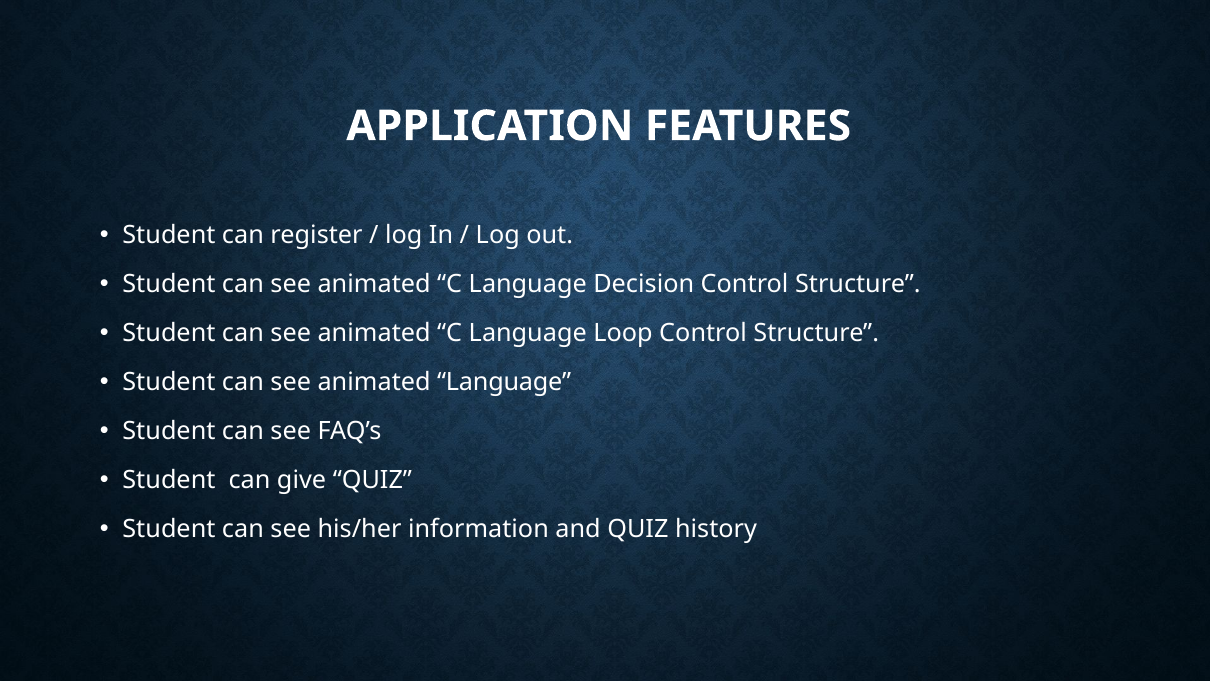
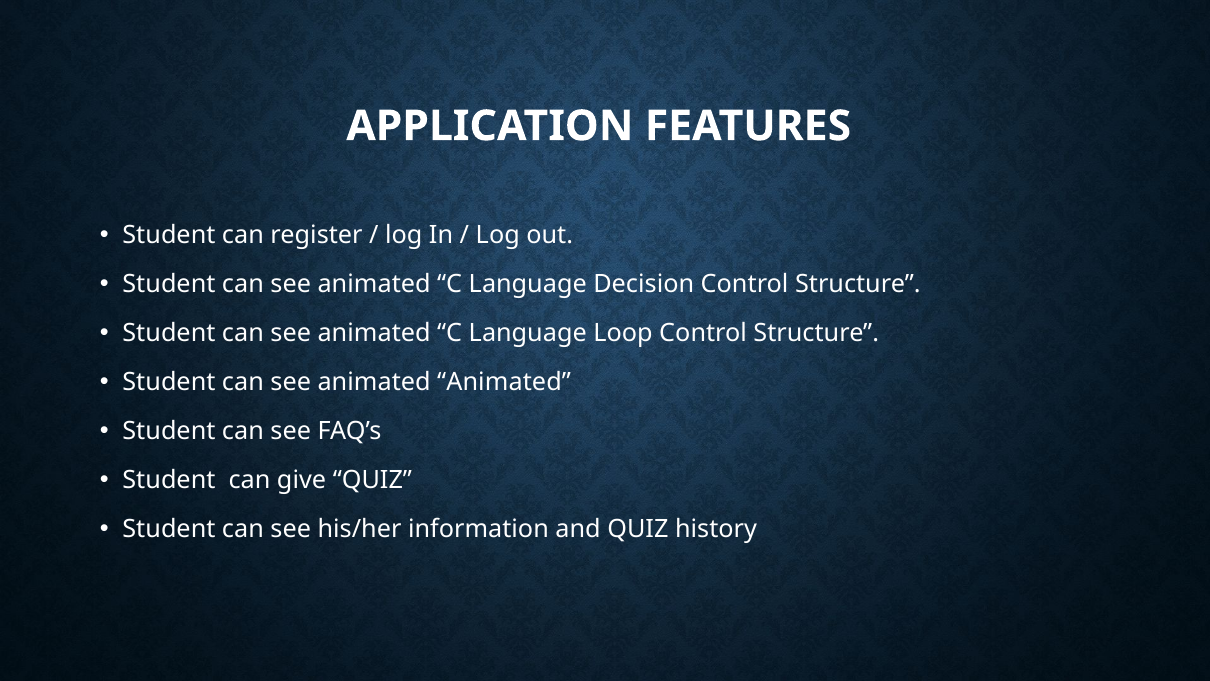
animated Language: Language -> Animated
